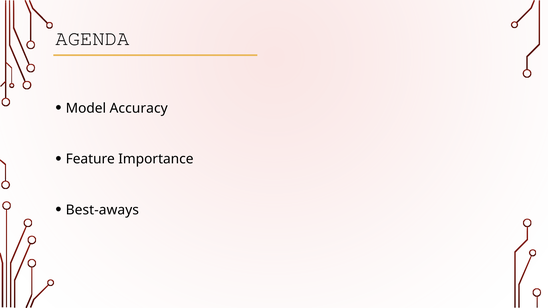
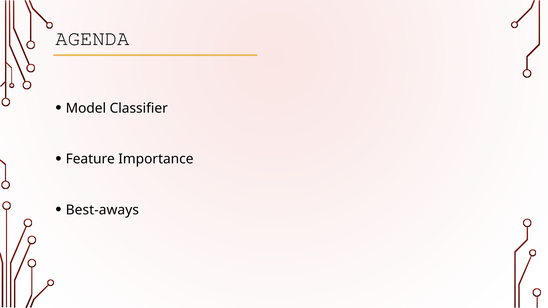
Accuracy: Accuracy -> Classifier
